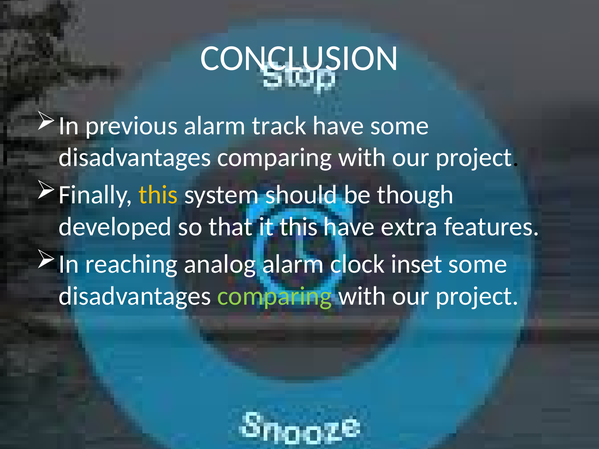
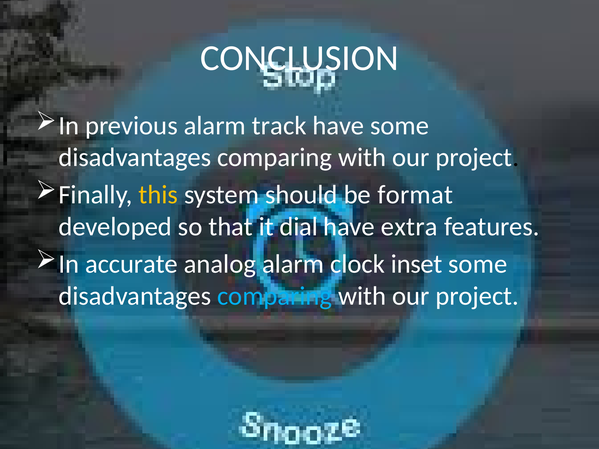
though: though -> format
it this: this -> dial
reaching: reaching -> accurate
comparing at (275, 296) colour: light green -> light blue
